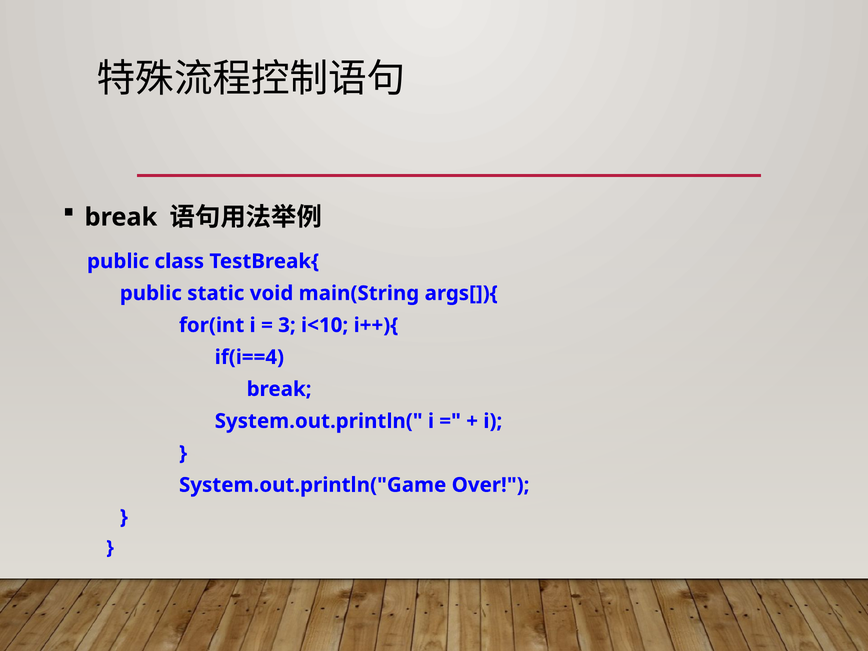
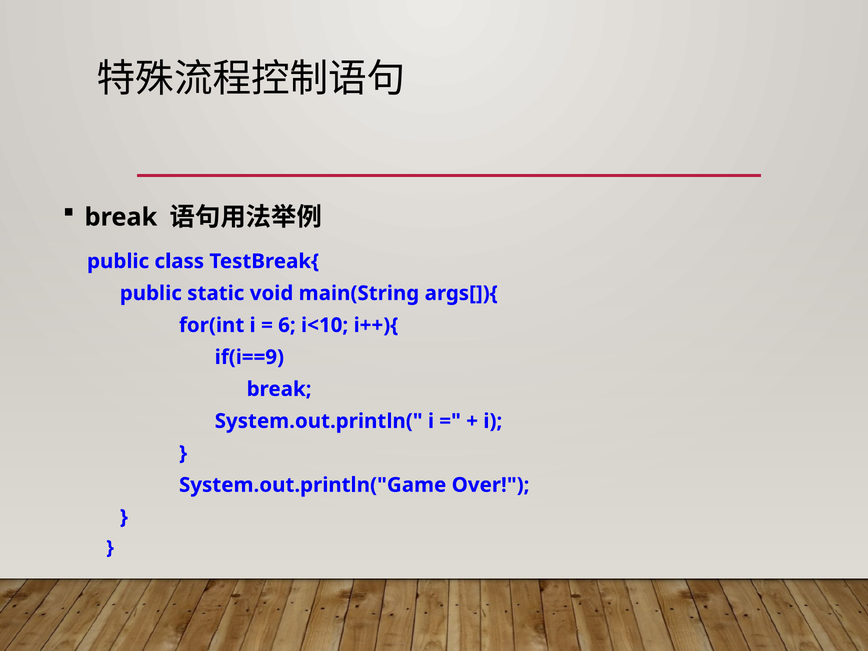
3: 3 -> 6
if(i==4: if(i==4 -> if(i==9
